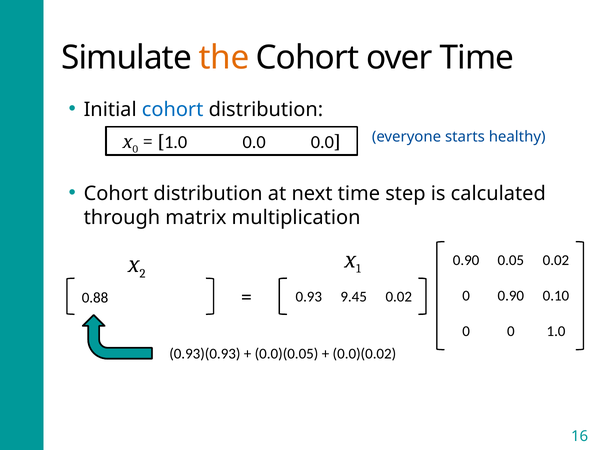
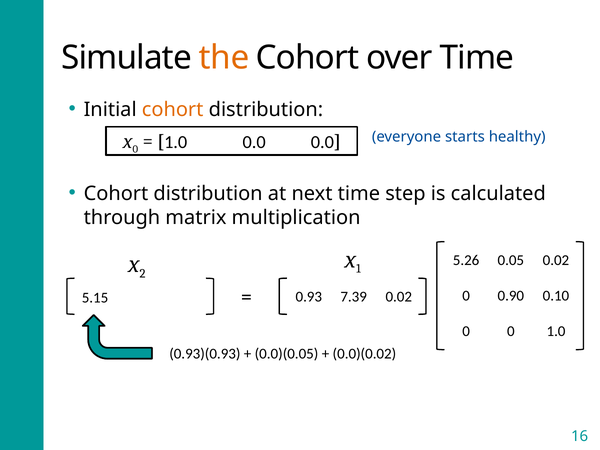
cohort at (173, 109) colour: blue -> orange
0.90 at (466, 260): 0.90 -> 5.26
9.45: 9.45 -> 7.39
0.88: 0.88 -> 5.15
